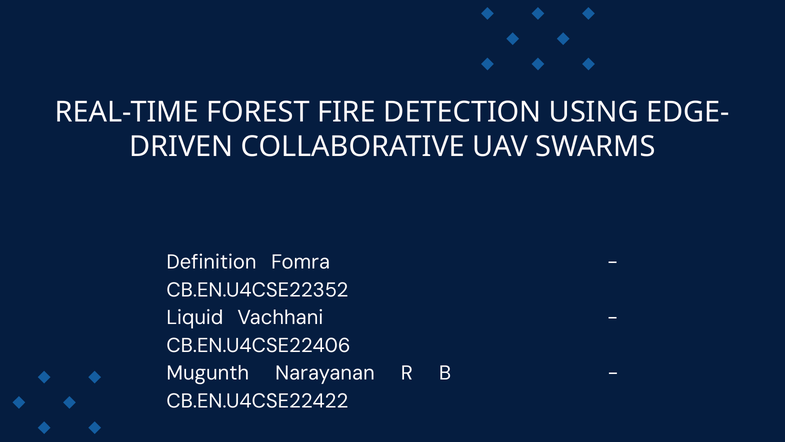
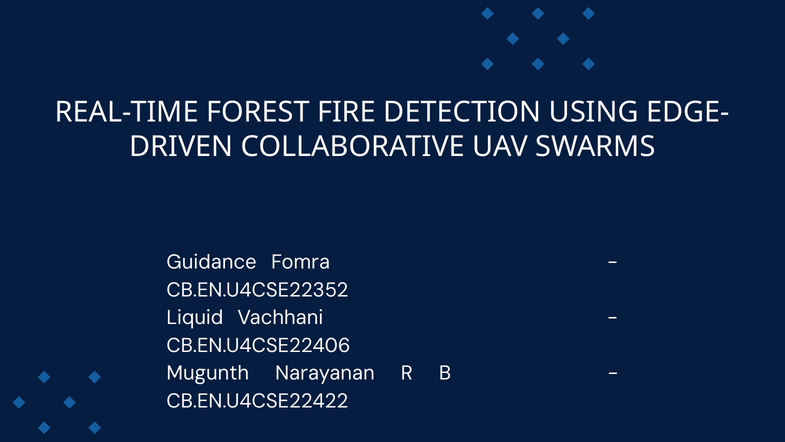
Definition: Definition -> Guidance
